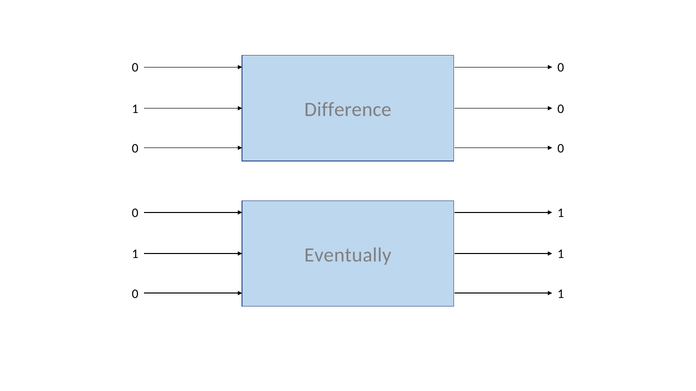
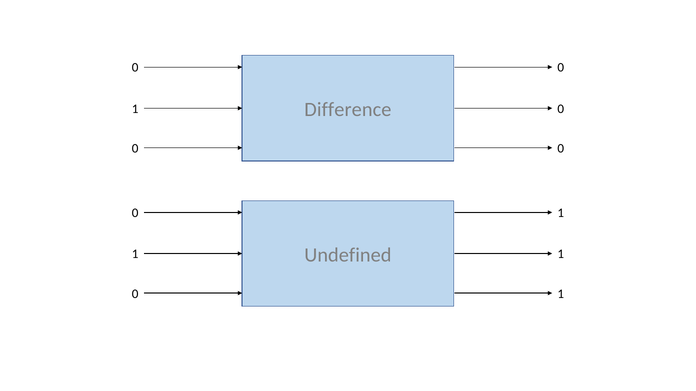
Eventually: Eventually -> Undefined
